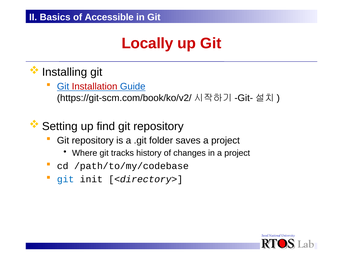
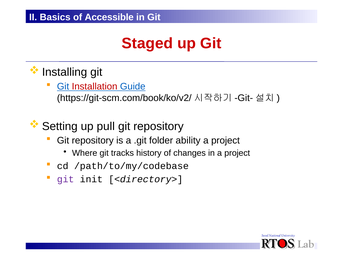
Locally: Locally -> Staged
find: find -> pull
saves: saves -> ability
git at (66, 179) colour: blue -> purple
